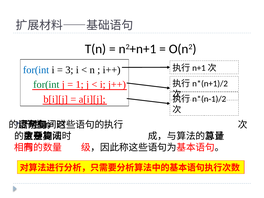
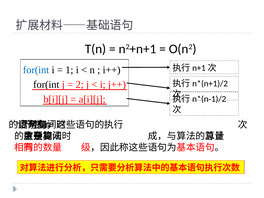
3: 3 -> 1
for(int at (46, 85) colour: green -> black
1: 1 -> 2
